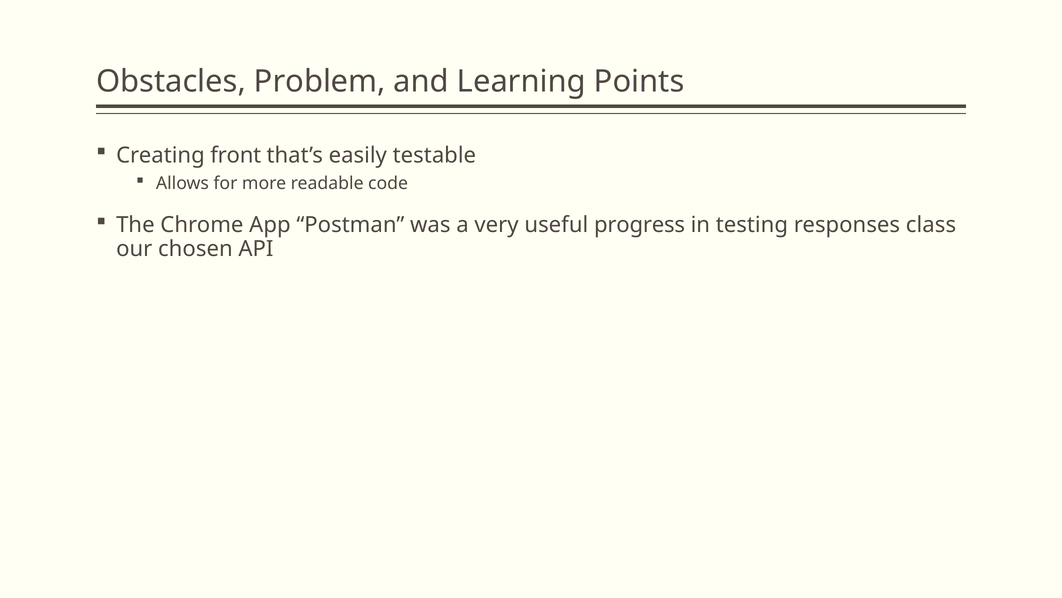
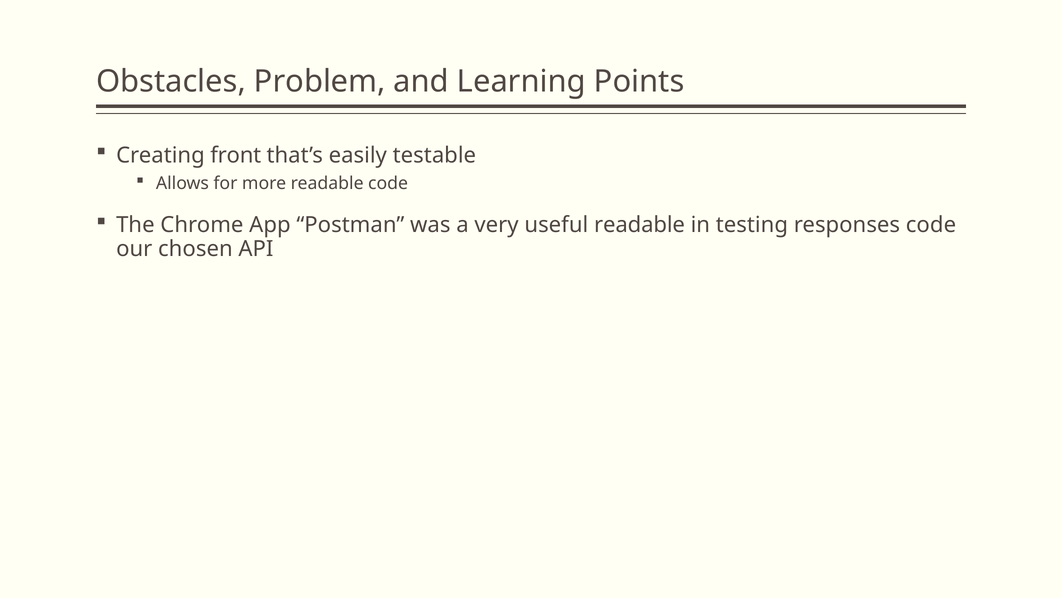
useful progress: progress -> readable
responses class: class -> code
